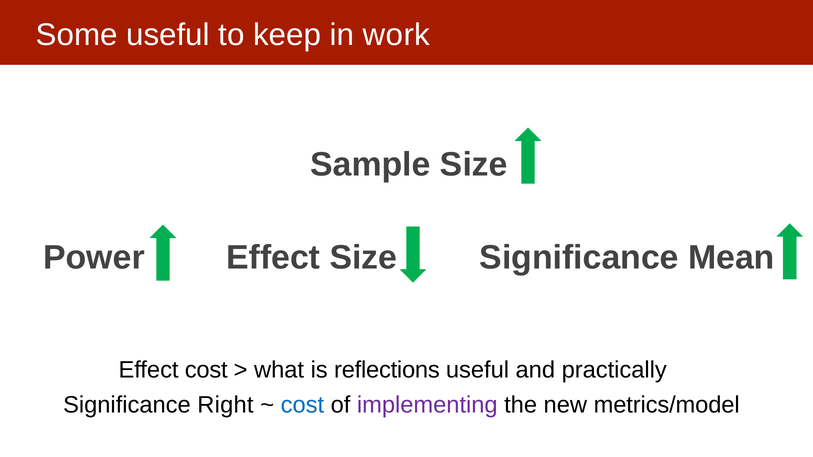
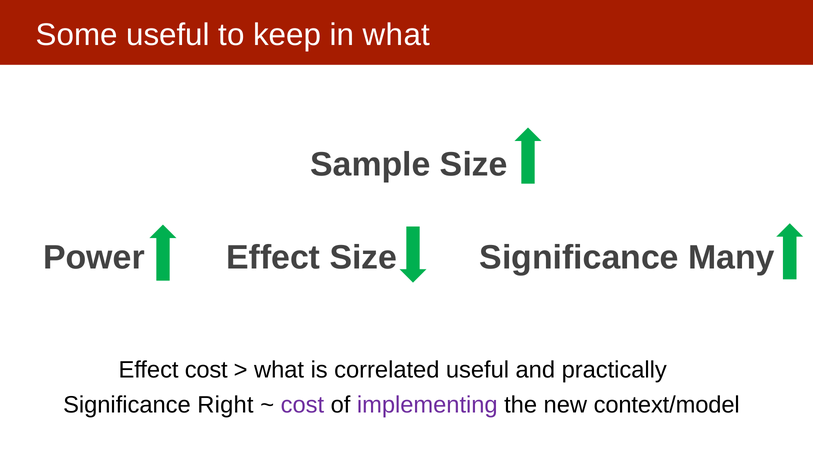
in work: work -> what
Mean: Mean -> Many
reflections: reflections -> correlated
cost at (302, 405) colour: blue -> purple
metrics/model: metrics/model -> context/model
